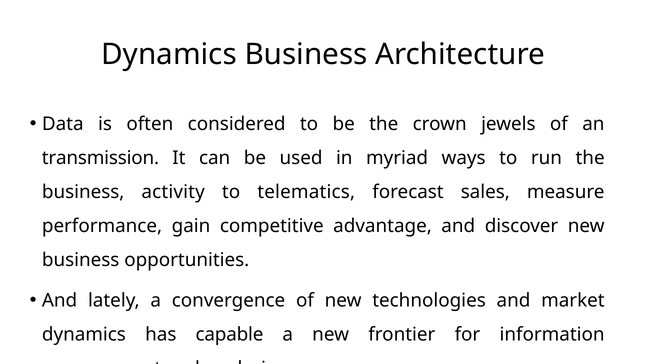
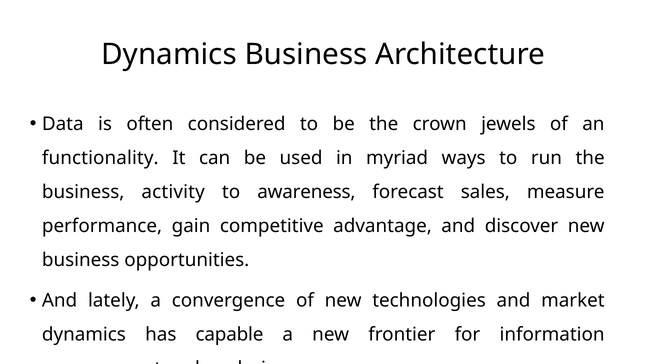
transmission: transmission -> functionality
telematics: telematics -> awareness
